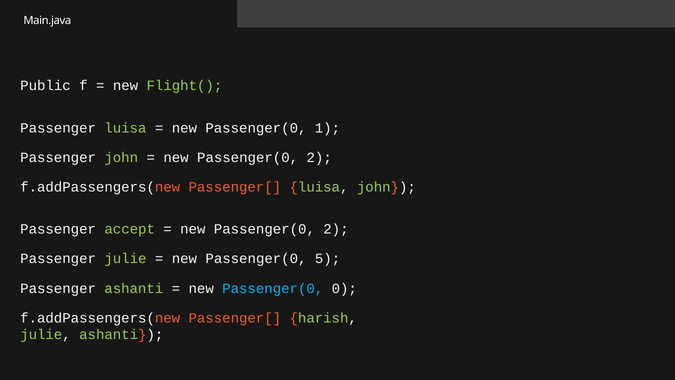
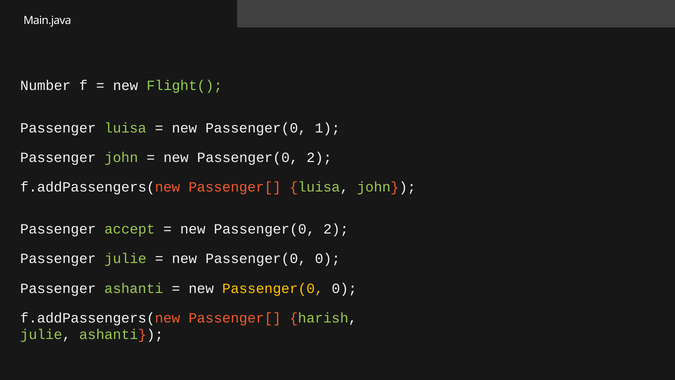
Public: Public -> Number
5 at (328, 259): 5 -> 0
Passenger(0 at (273, 288) colour: light blue -> yellow
